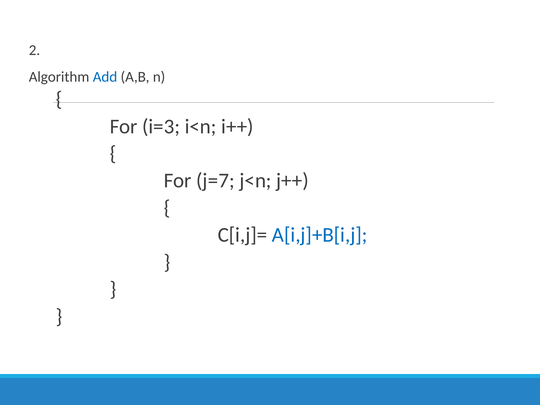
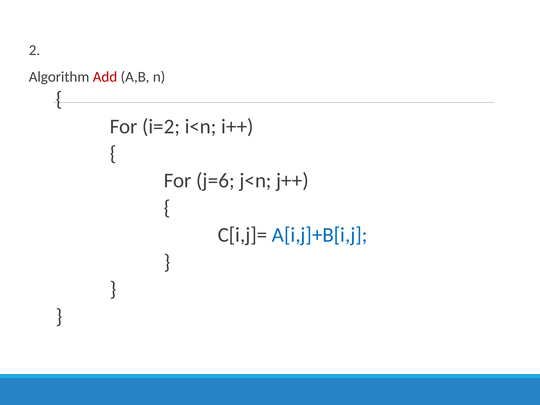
Add colour: blue -> red
i=3: i=3 -> i=2
j=7: j=7 -> j=6
